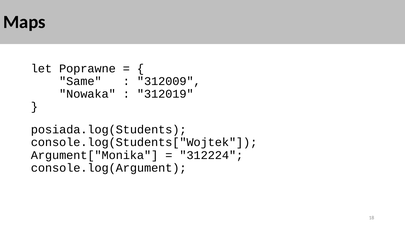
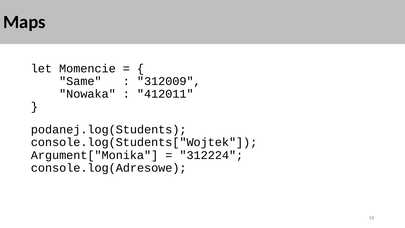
Poprawne: Poprawne -> Momencie
312019: 312019 -> 412011
posiada.log(Students: posiada.log(Students -> podanej.log(Students
console.log(Argument: console.log(Argument -> console.log(Adresowe
